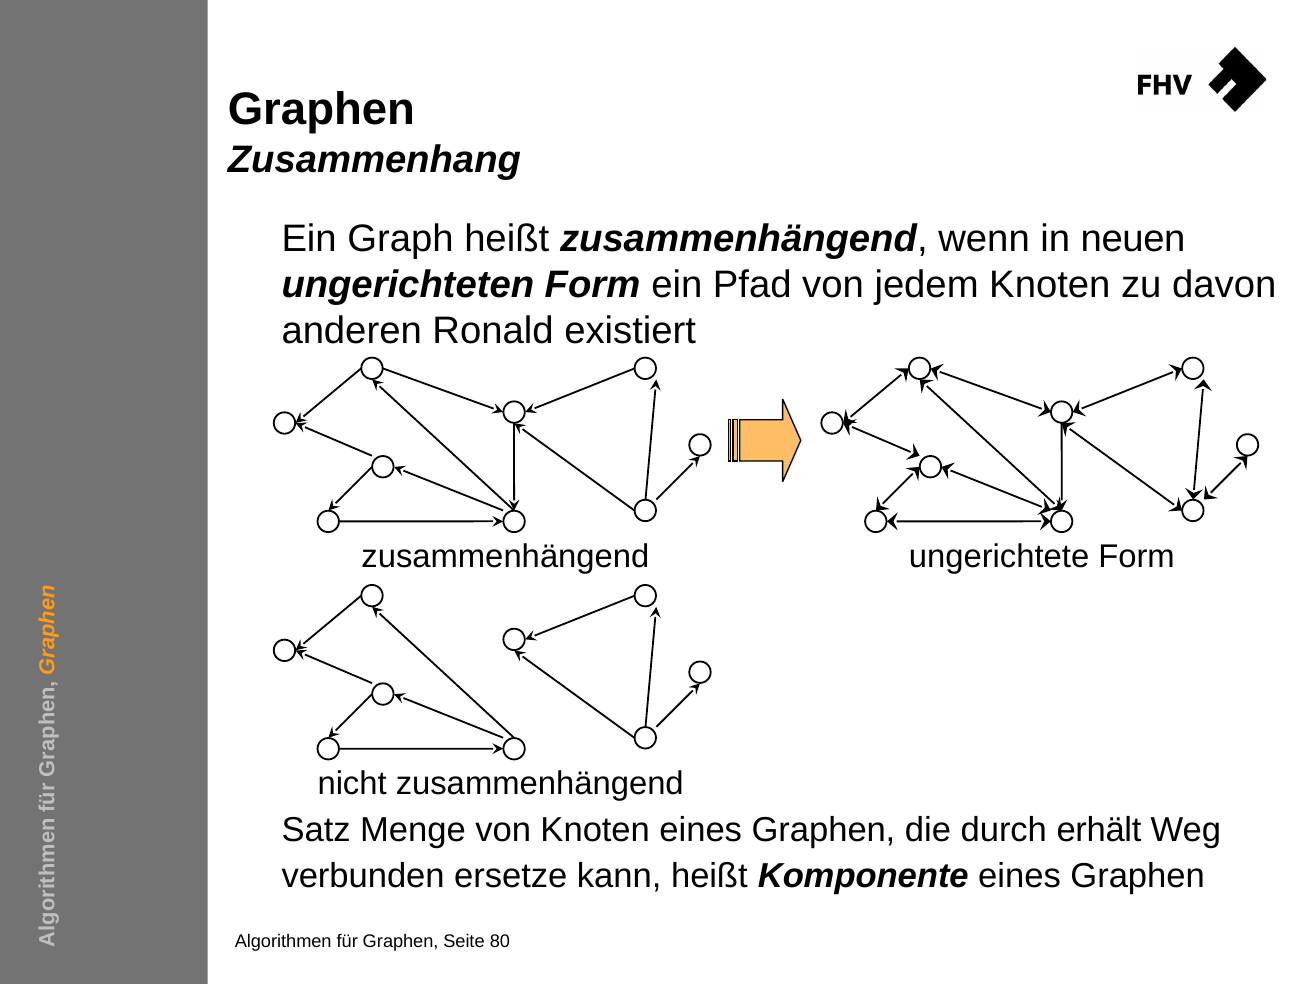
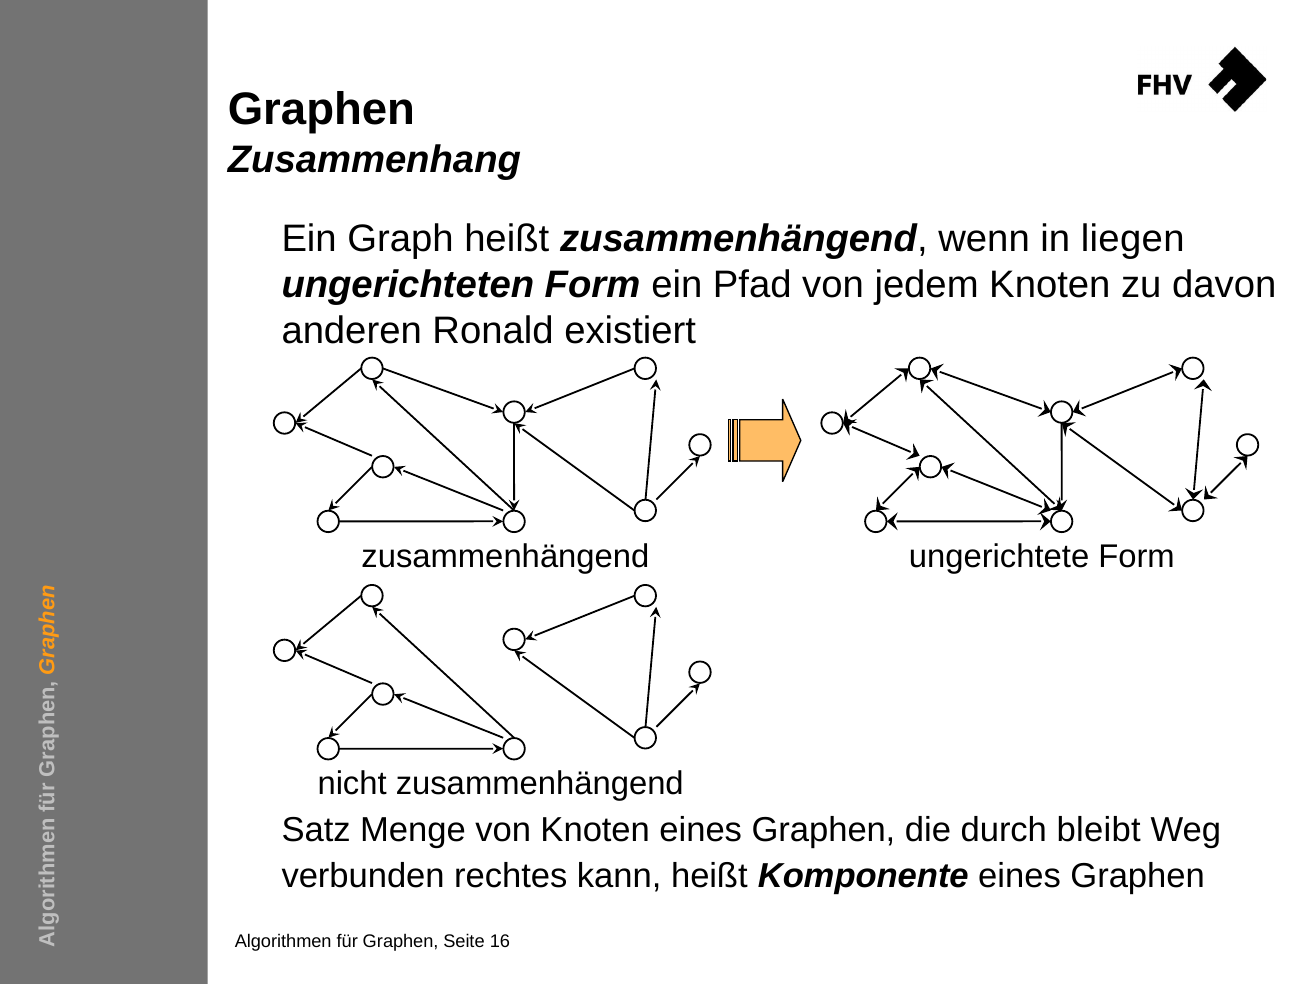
neuen: neuen -> liegen
erhält: erhält -> bleibt
ersetze: ersetze -> rechtes
80: 80 -> 16
